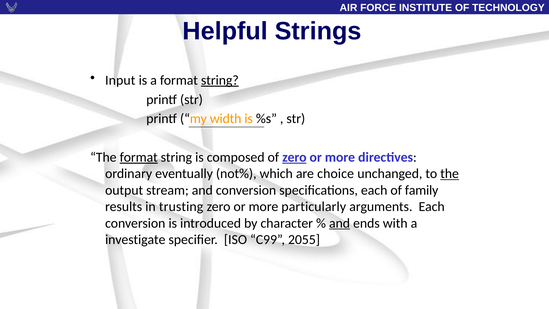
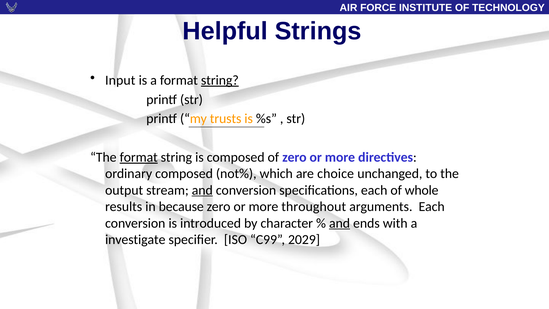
width: width -> trusts
zero at (294, 157) underline: present -> none
ordinary eventually: eventually -> composed
the at (450, 174) underline: present -> none
and at (202, 190) underline: none -> present
family: family -> whole
trusting: trusting -> because
particularly: particularly -> throughout
2055: 2055 -> 2029
